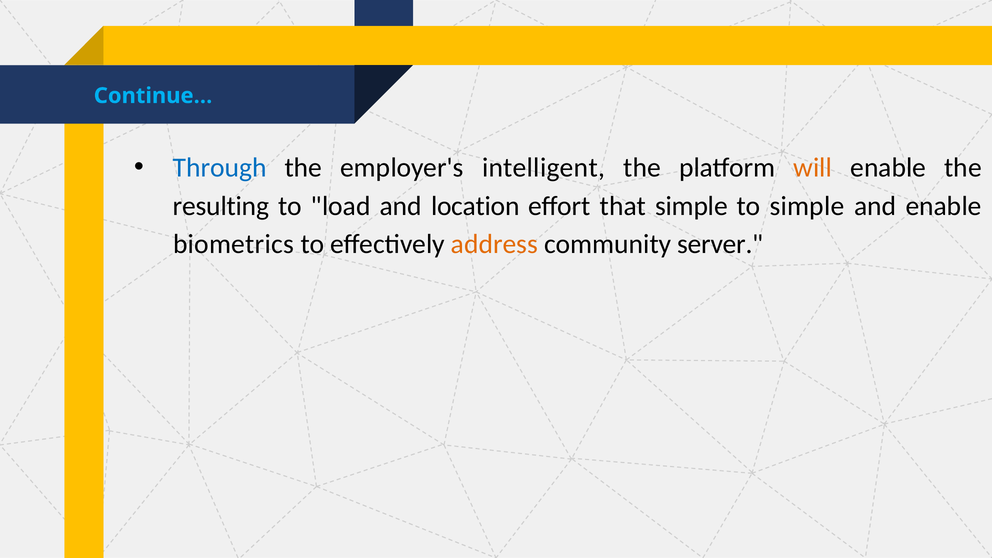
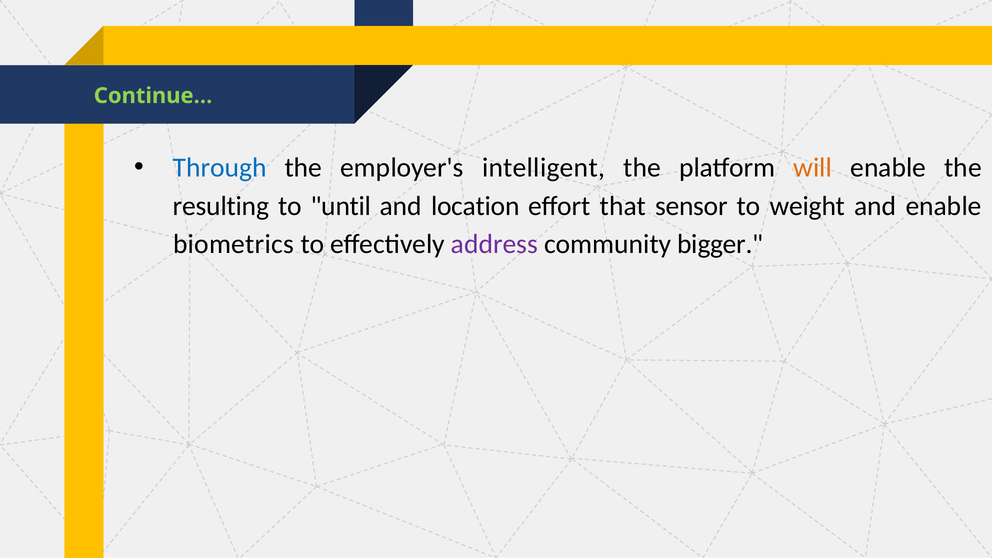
Continue… colour: light blue -> light green
load: load -> until
that simple: simple -> sensor
to simple: simple -> weight
address colour: orange -> purple
server: server -> bigger
